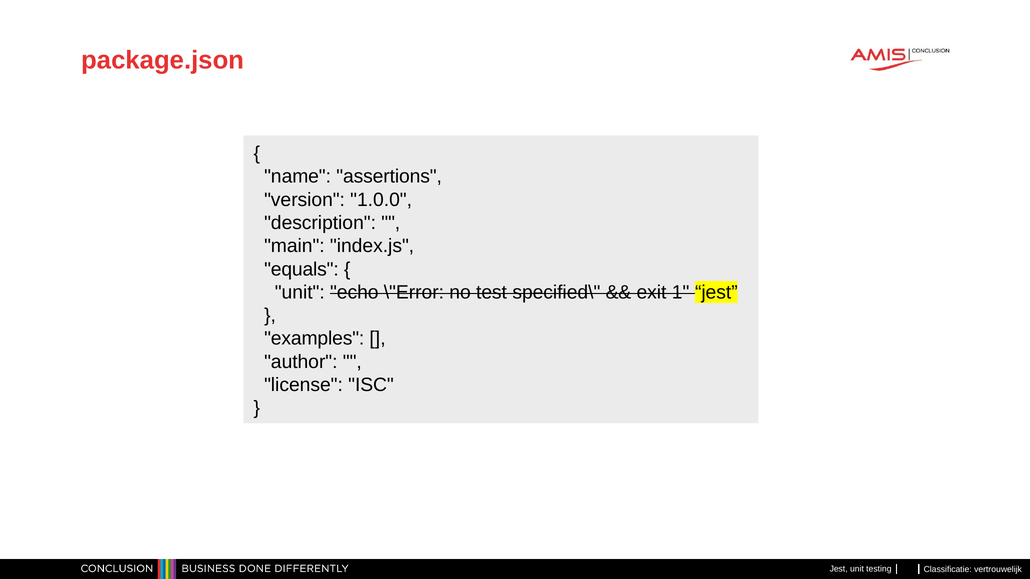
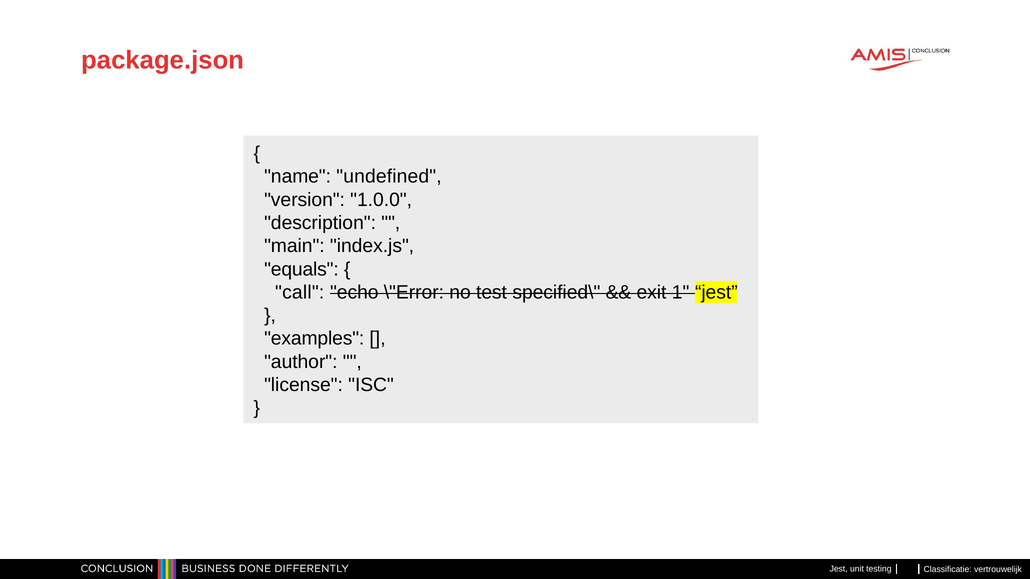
assertions: assertions -> undefined
unit at (300, 292): unit -> call
